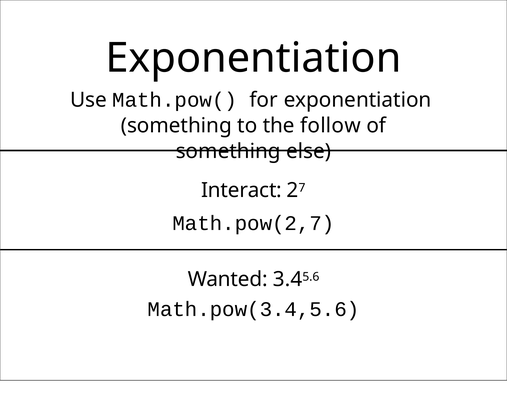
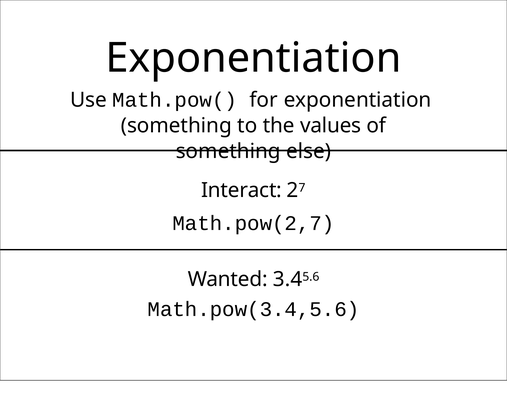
follow: follow -> values
